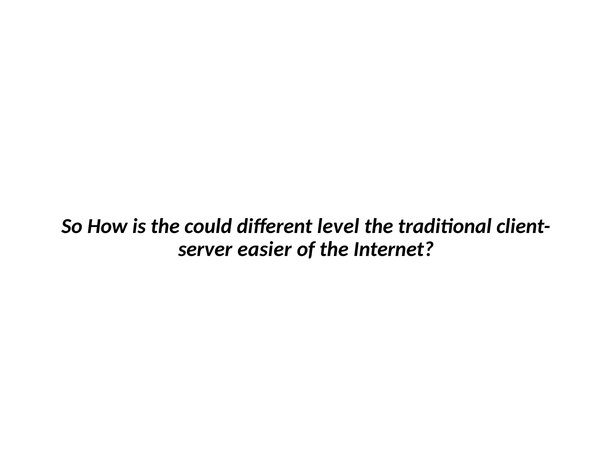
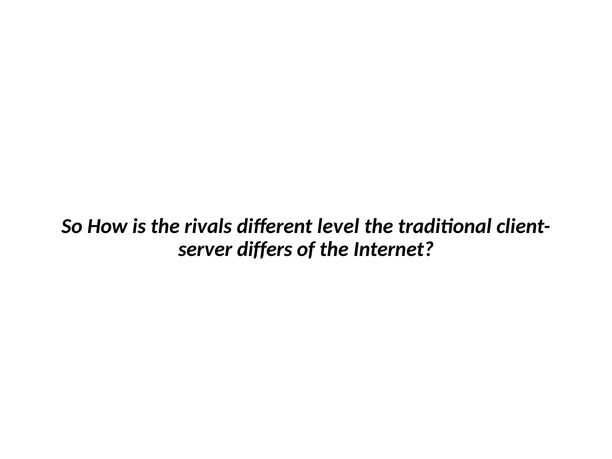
could: could -> rivals
easier: easier -> differs
